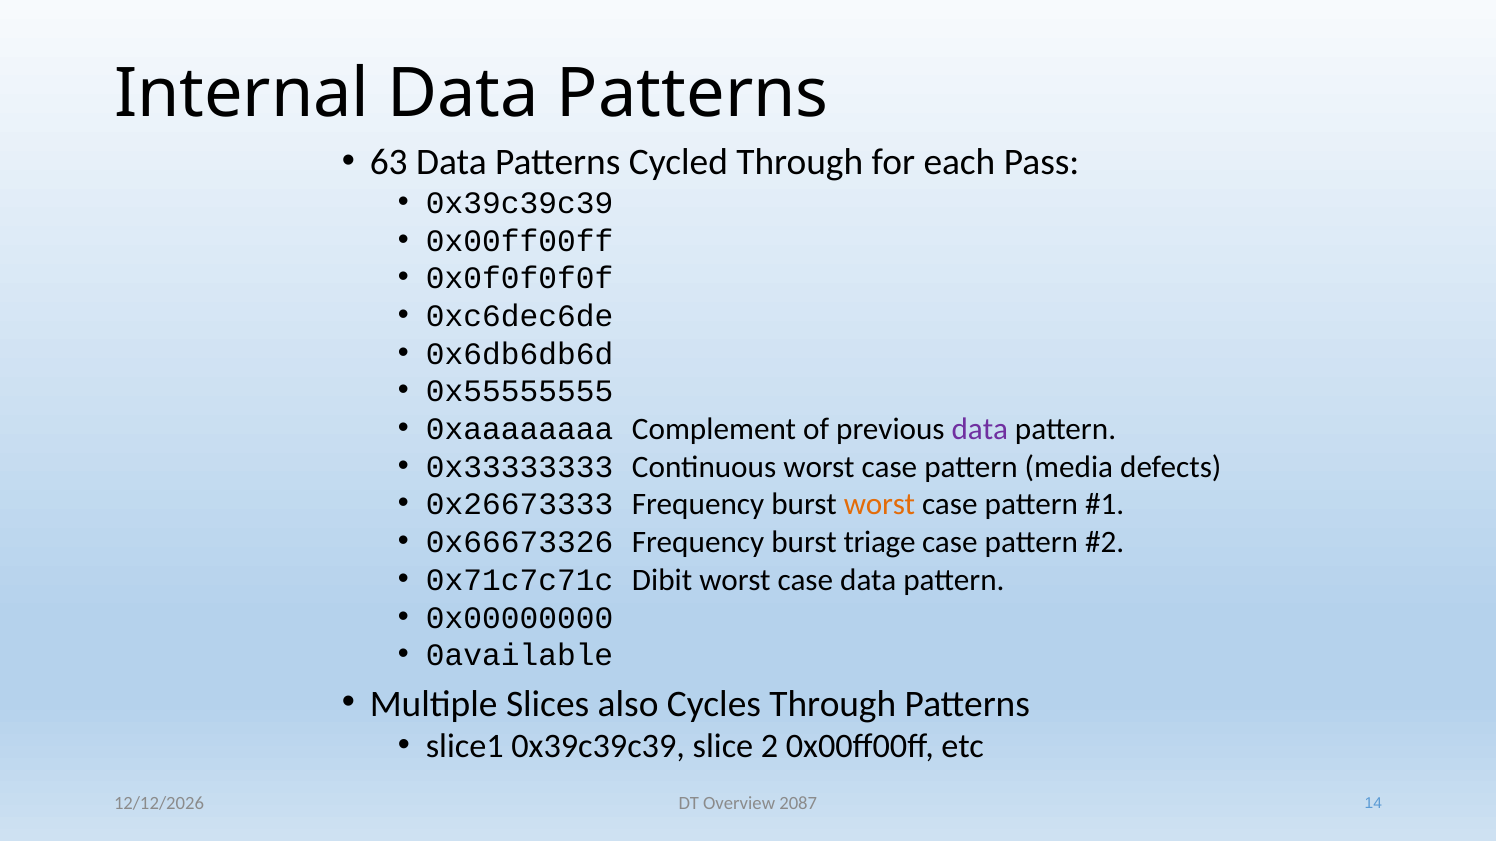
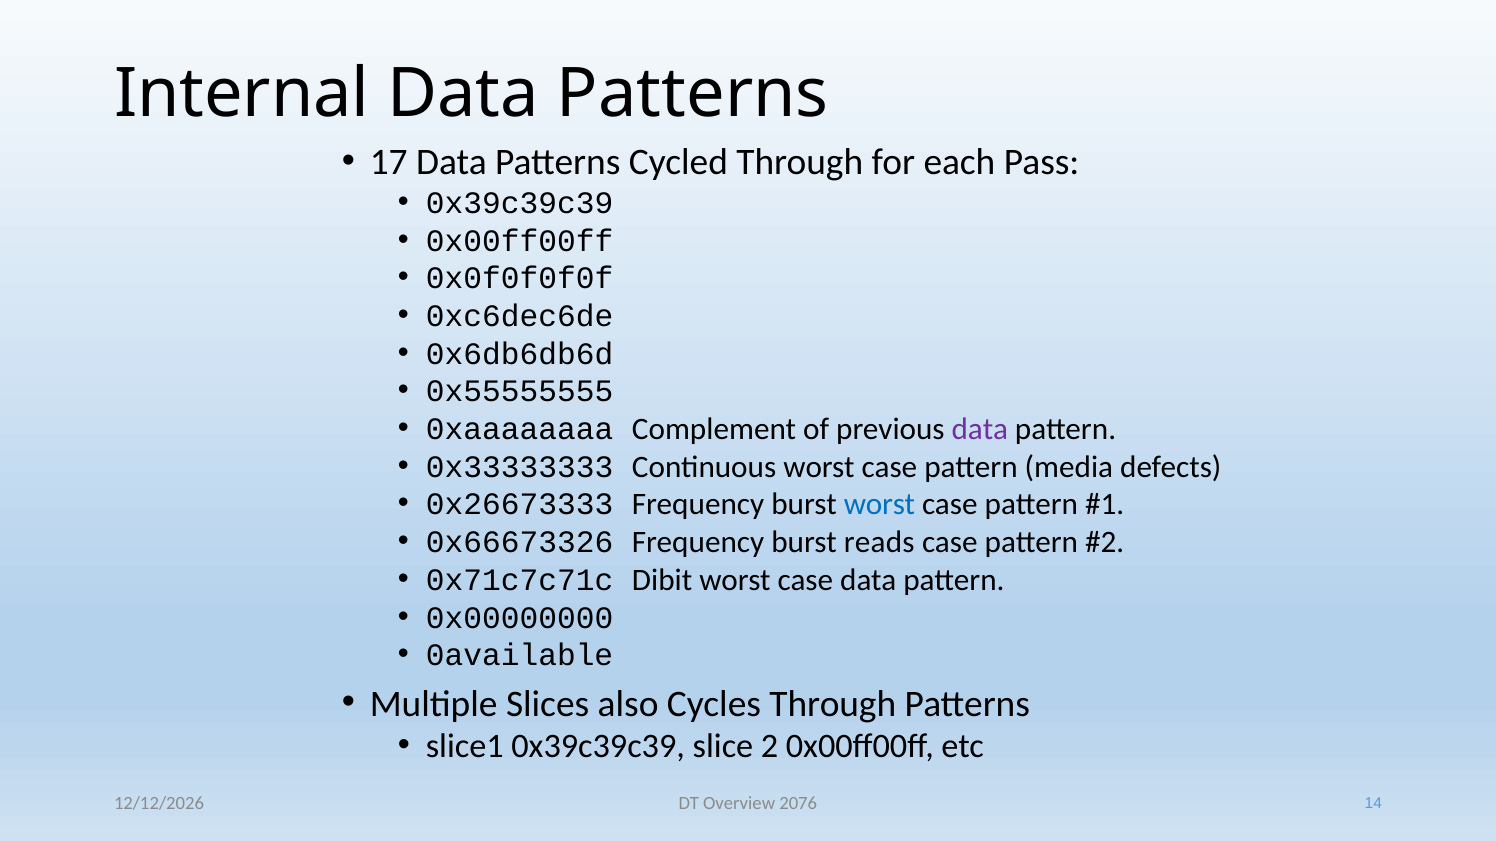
63: 63 -> 17
worst at (880, 505) colour: orange -> blue
triage: triage -> reads
2087: 2087 -> 2076
